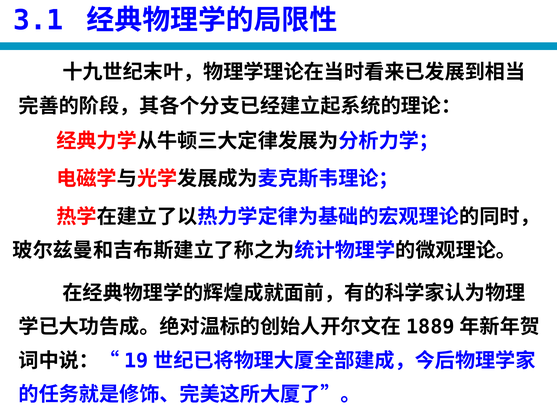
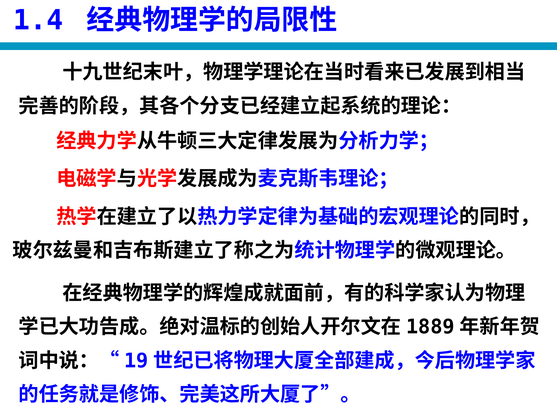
3.1: 3.1 -> 1.4
